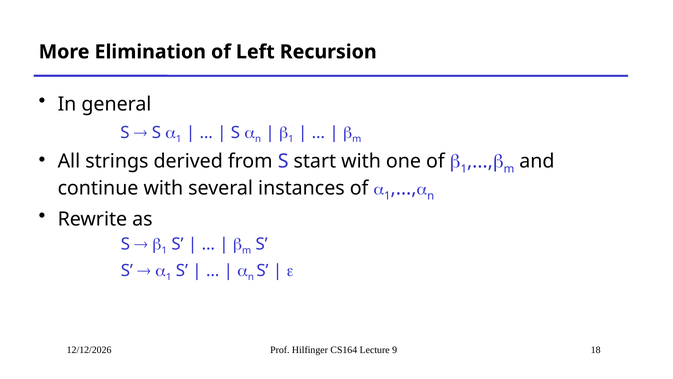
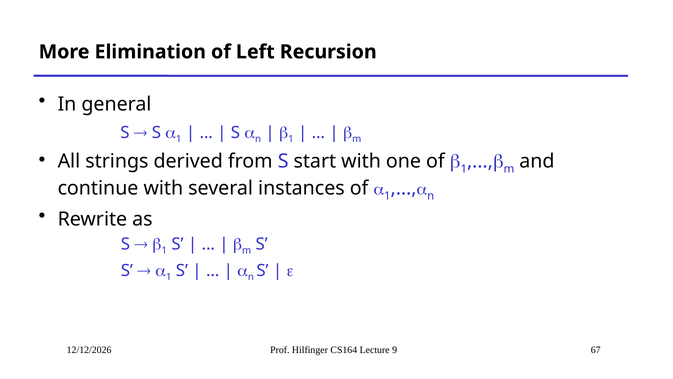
18: 18 -> 67
